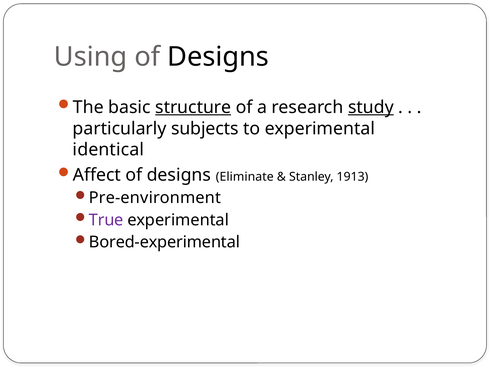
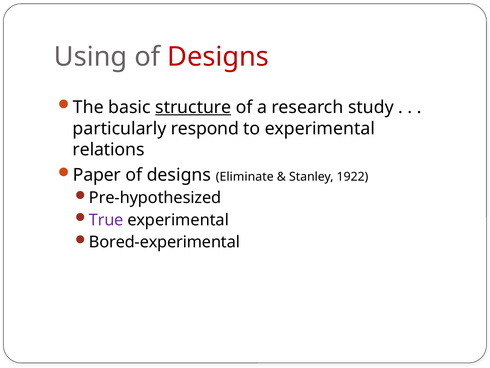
Designs at (218, 57) colour: black -> red
study underline: present -> none
subjects: subjects -> respond
identical: identical -> relations
Affect: Affect -> Paper
1913: 1913 -> 1922
Pre-environment: Pre-environment -> Pre-hypothesized
